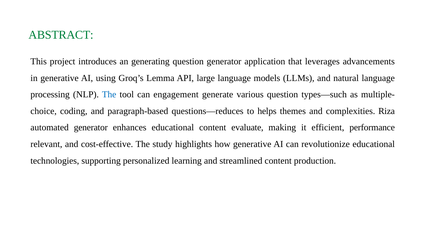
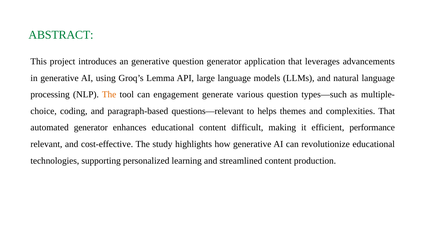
an generating: generating -> generative
The at (109, 94) colour: blue -> orange
questions—reduces: questions—reduces -> questions—relevant
complexities Riza: Riza -> That
evaluate: evaluate -> difficult
